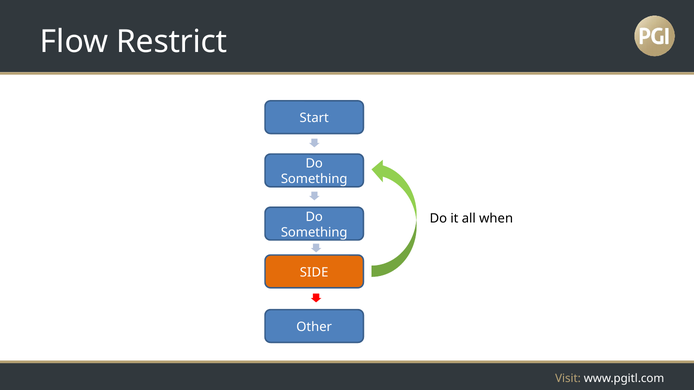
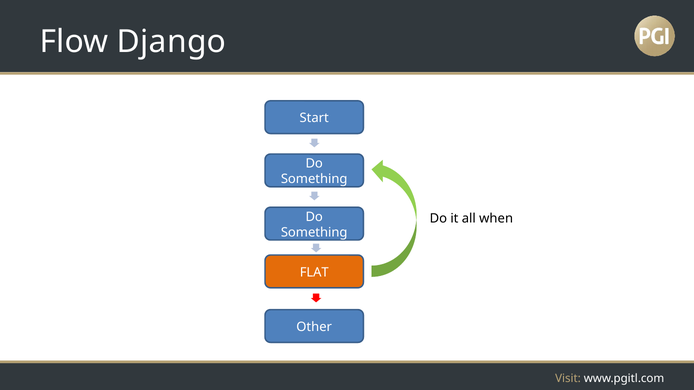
Restrict: Restrict -> Django
SIDE: SIDE -> FLAT
